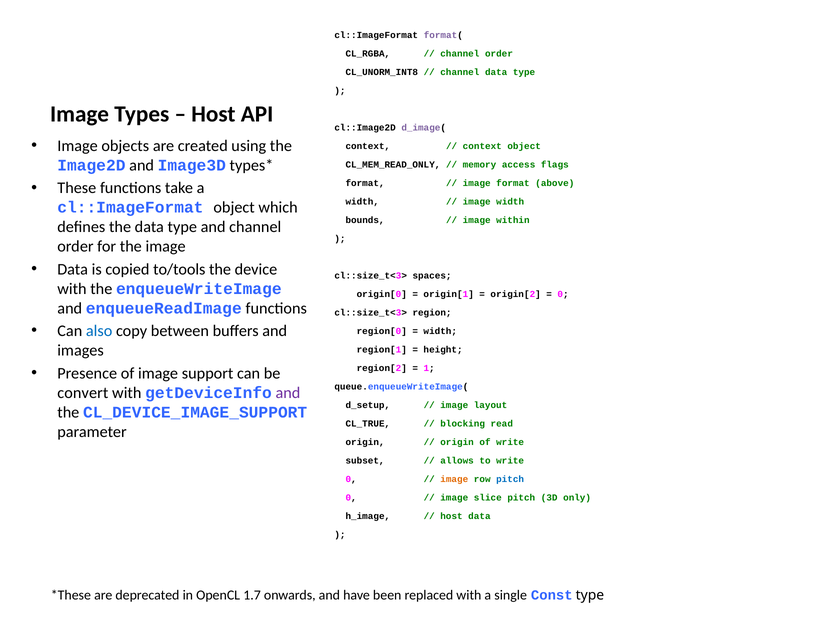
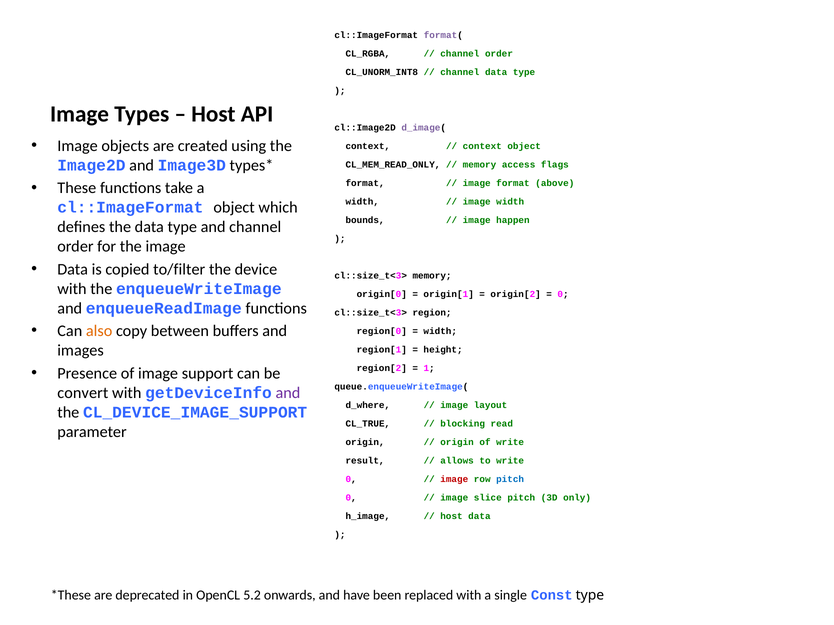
within: within -> happen
to/tools: to/tools -> to/filter
cl::size_t<3> spaces: spaces -> memory
also colour: blue -> orange
d_setup: d_setup -> d_where
subset: subset -> result
image at (454, 480) colour: orange -> red
1.7: 1.7 -> 5.2
